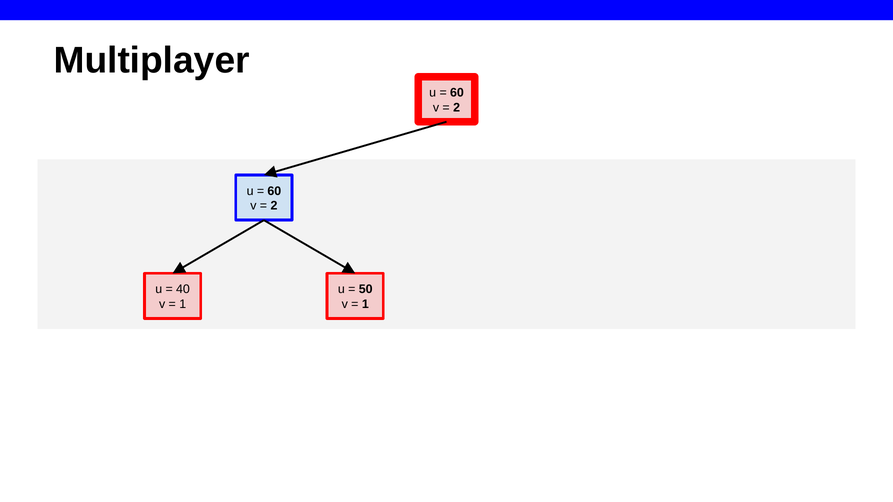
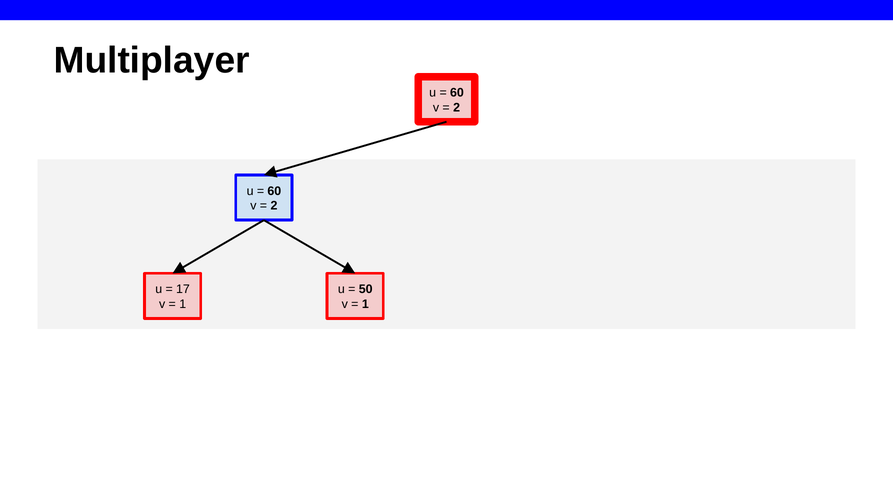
40: 40 -> 17
